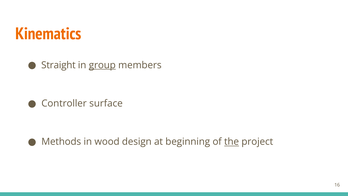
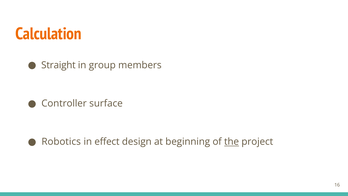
Kinematics: Kinematics -> Calculation
group underline: present -> none
Methods: Methods -> Robotics
wood: wood -> effect
